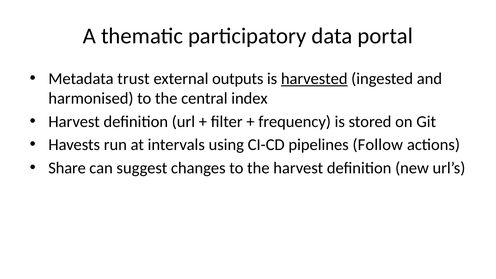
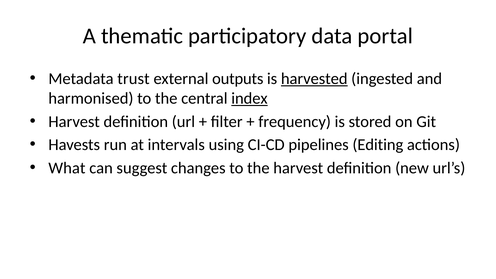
index underline: none -> present
Follow: Follow -> Editing
Share: Share -> What
